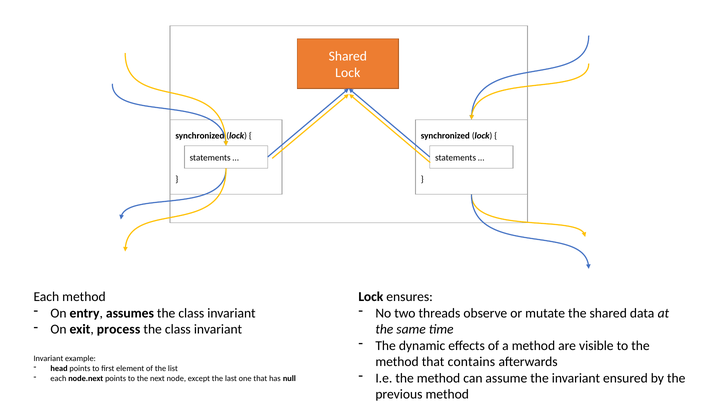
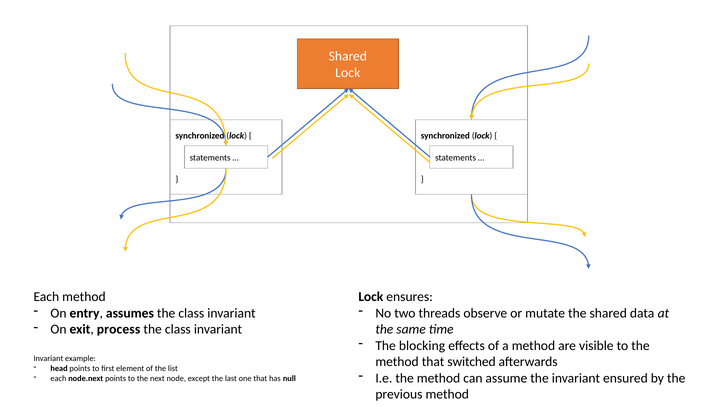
dynamic: dynamic -> blocking
contains: contains -> switched
